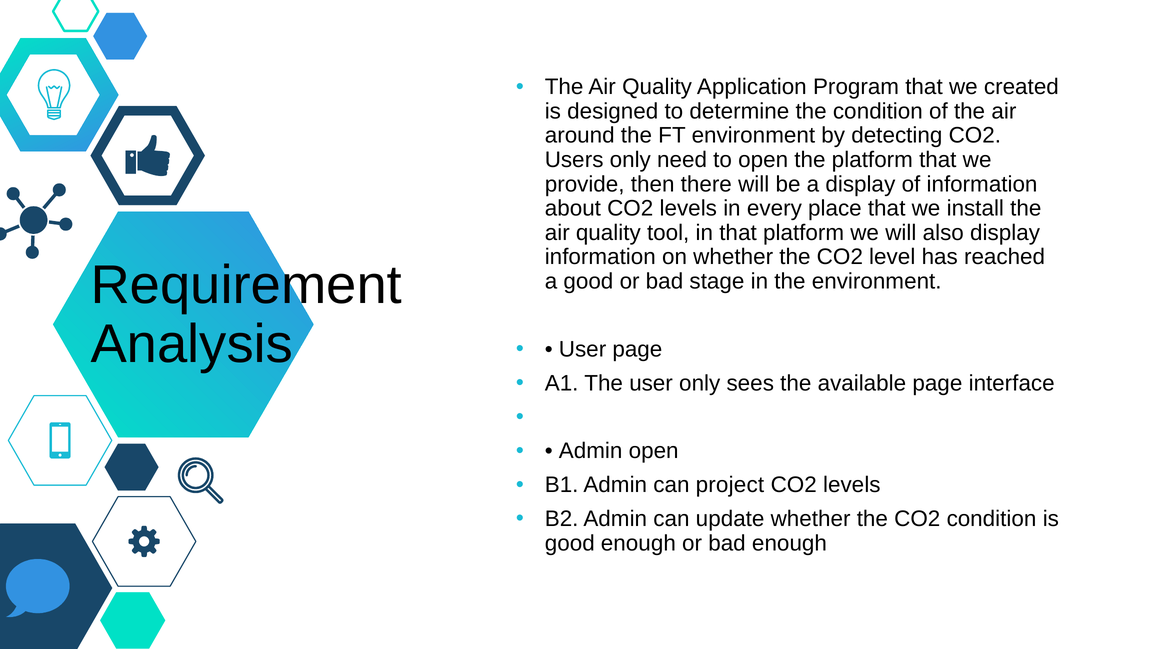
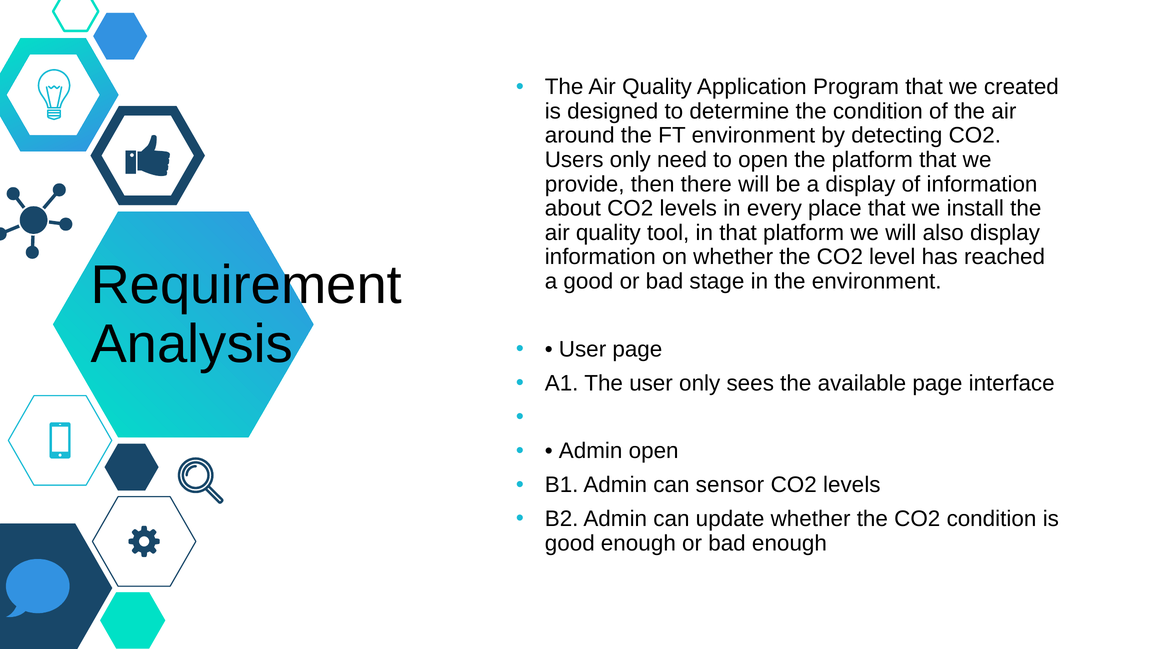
project: project -> sensor
